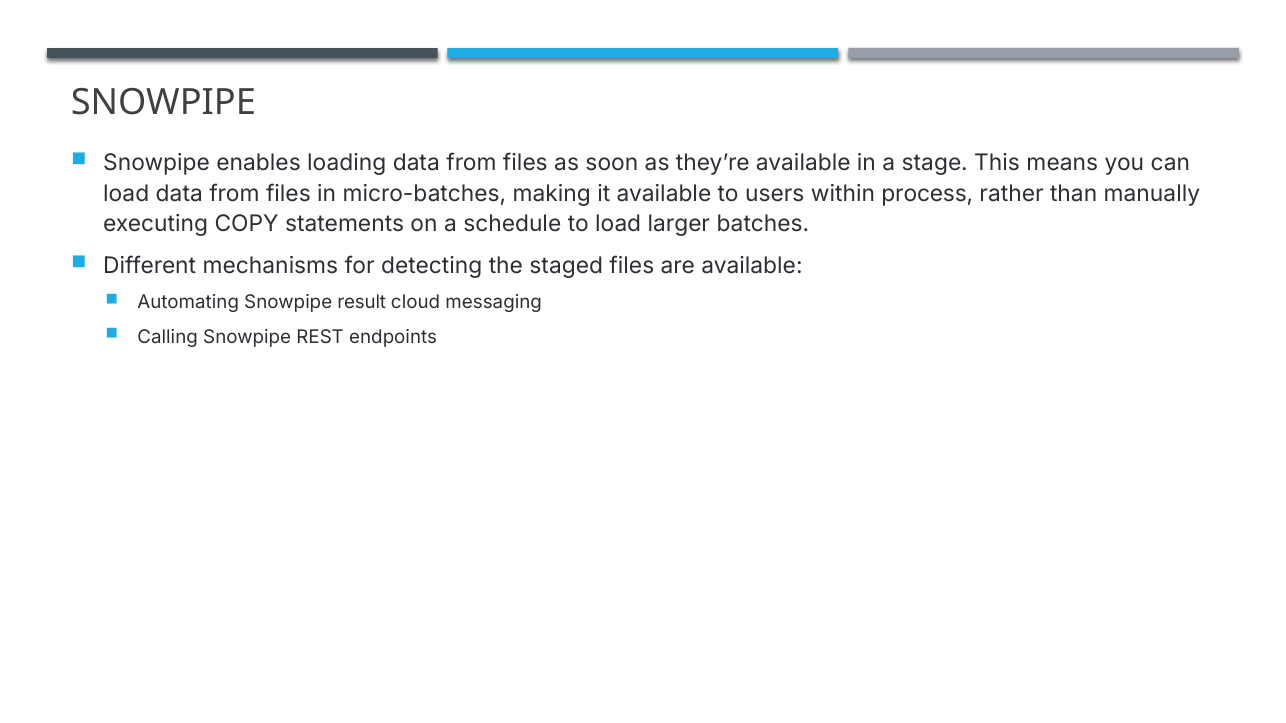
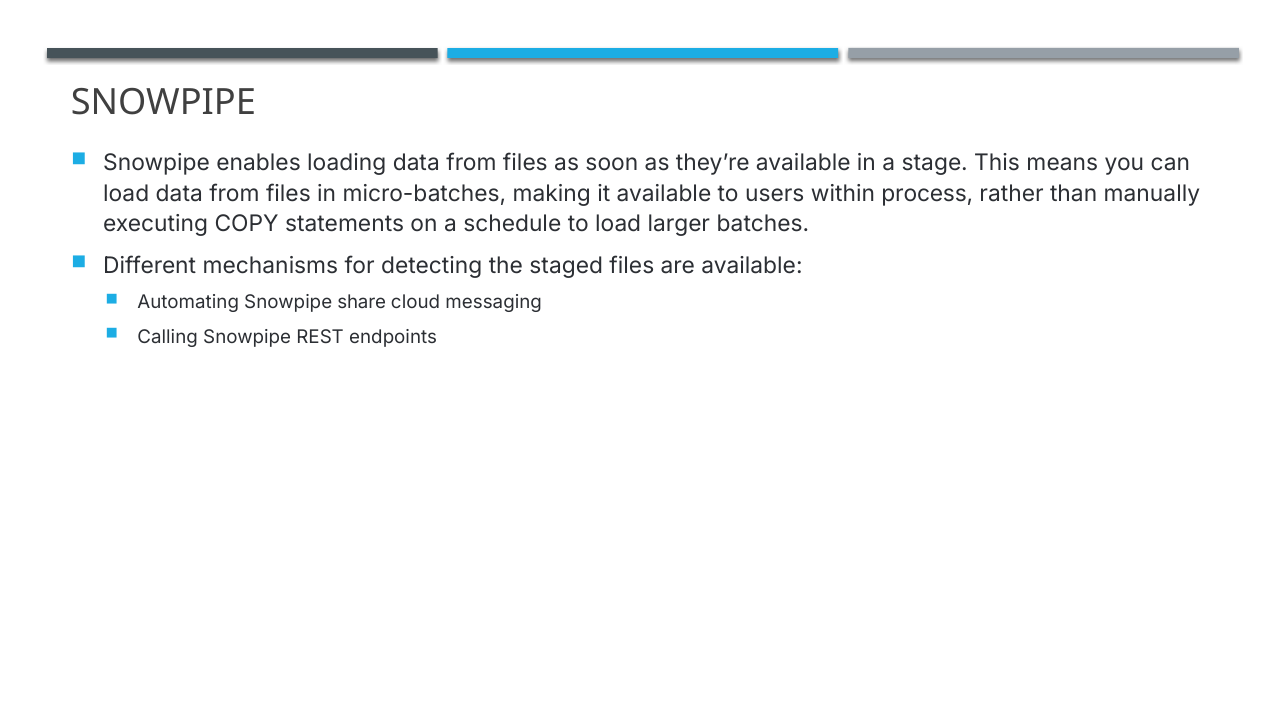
result: result -> share
